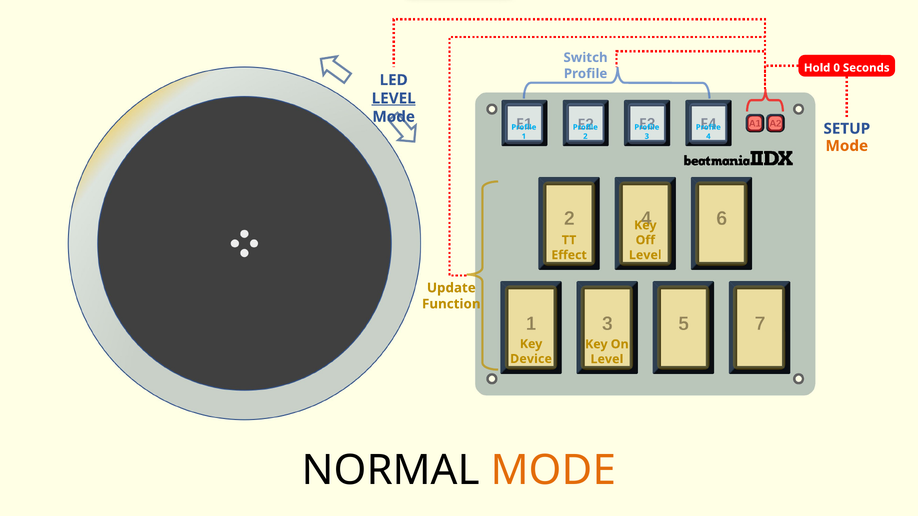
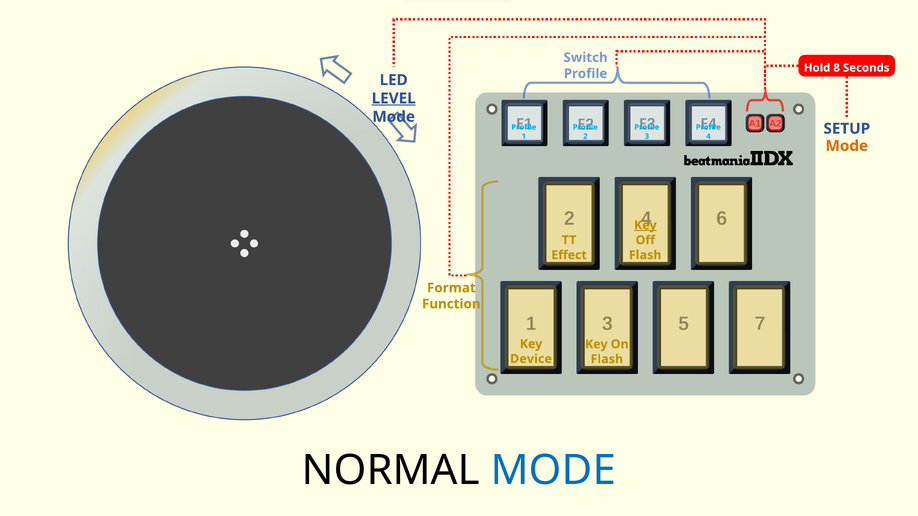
0: 0 -> 8
Key at (645, 225) underline: none -> present
Level at (645, 255): Level -> Flash
Update: Update -> Format
Level at (607, 359): Level -> Flash
MODE at (553, 471) colour: orange -> blue
